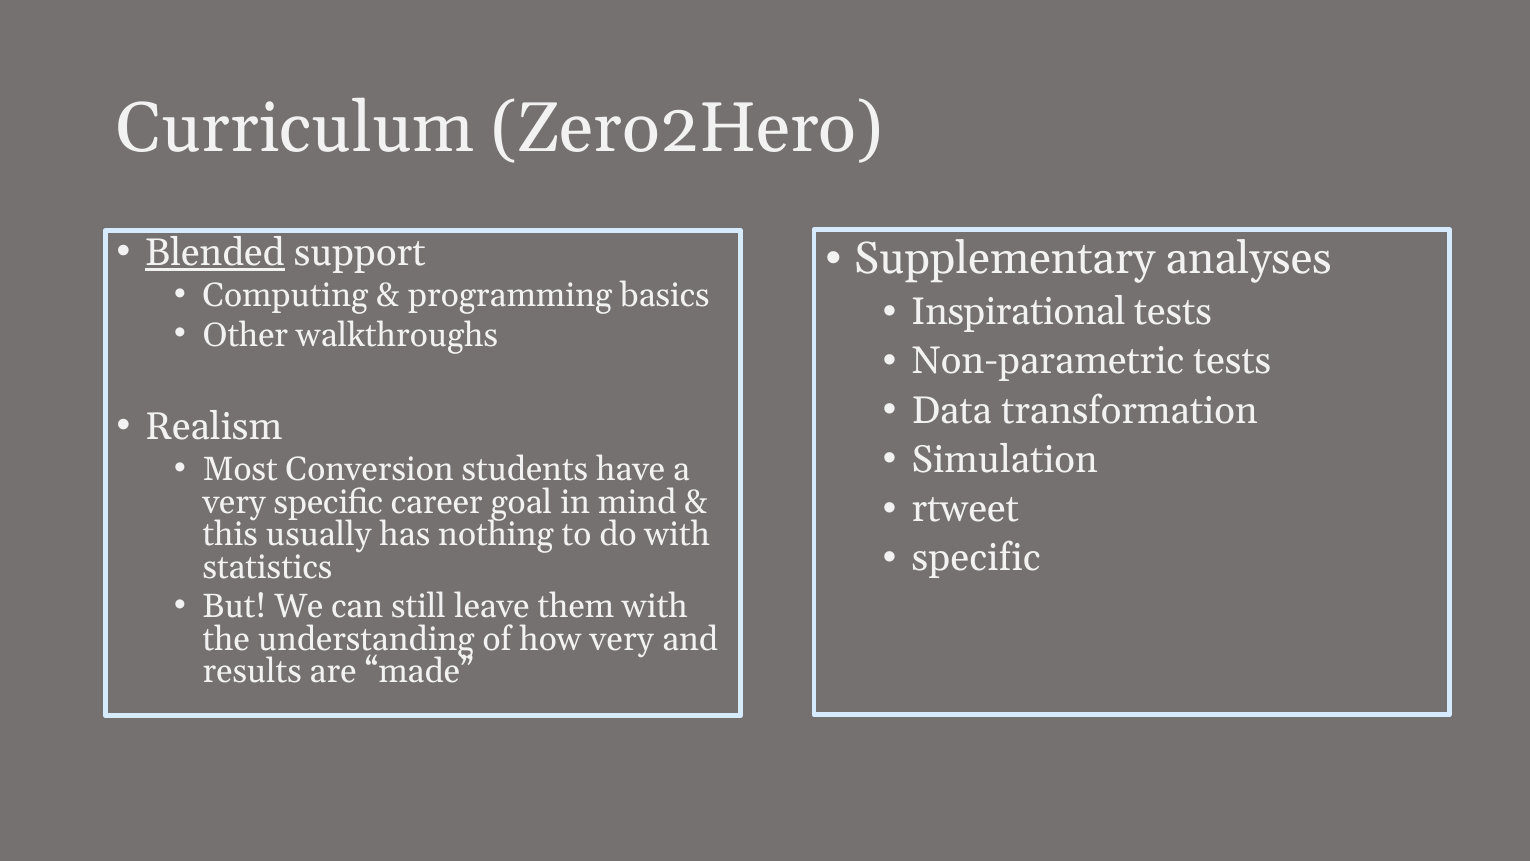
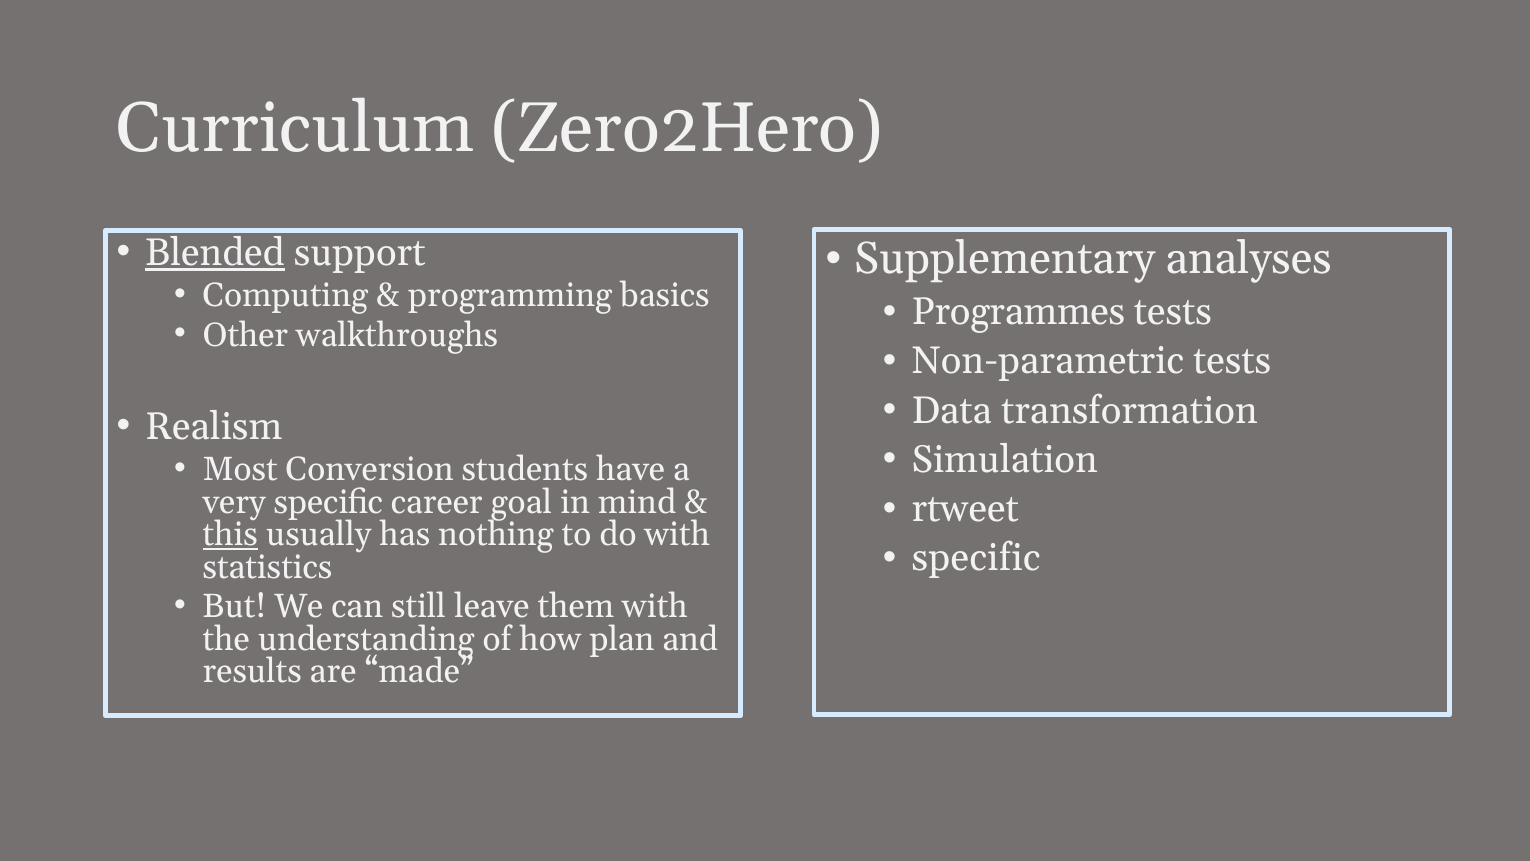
Inspirational: Inspirational -> Programmes
this underline: none -> present
how very: very -> plan
